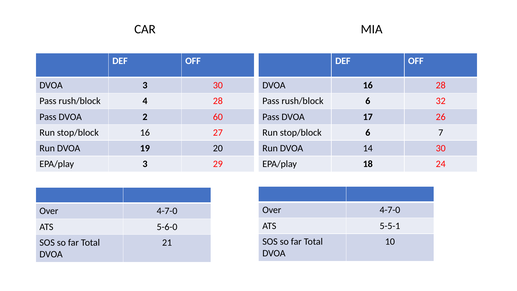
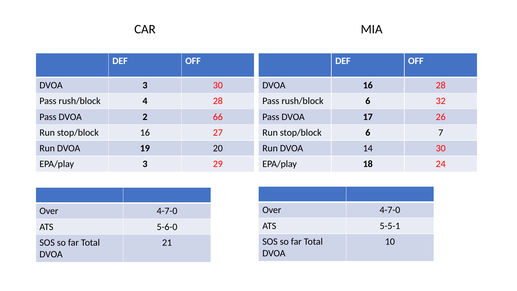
60: 60 -> 66
